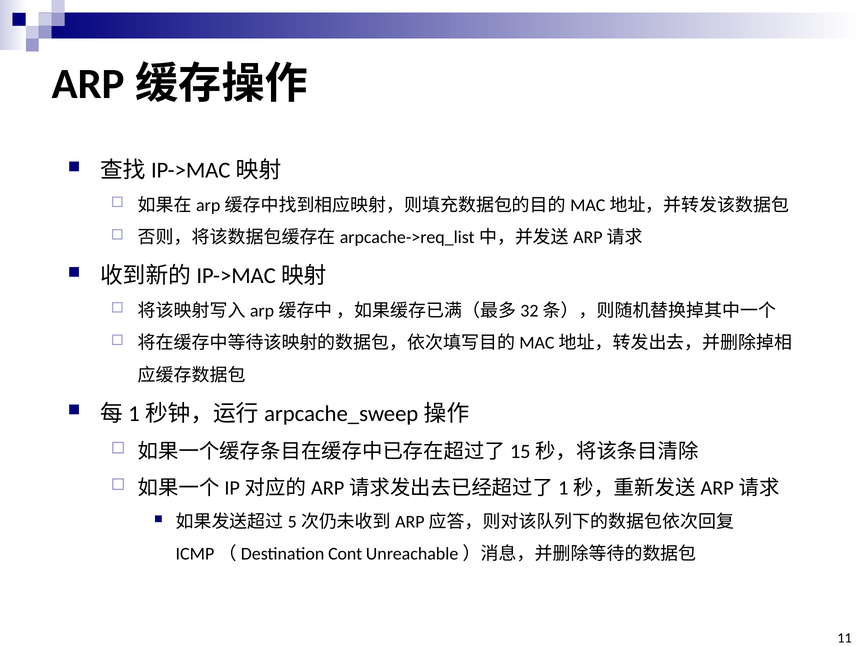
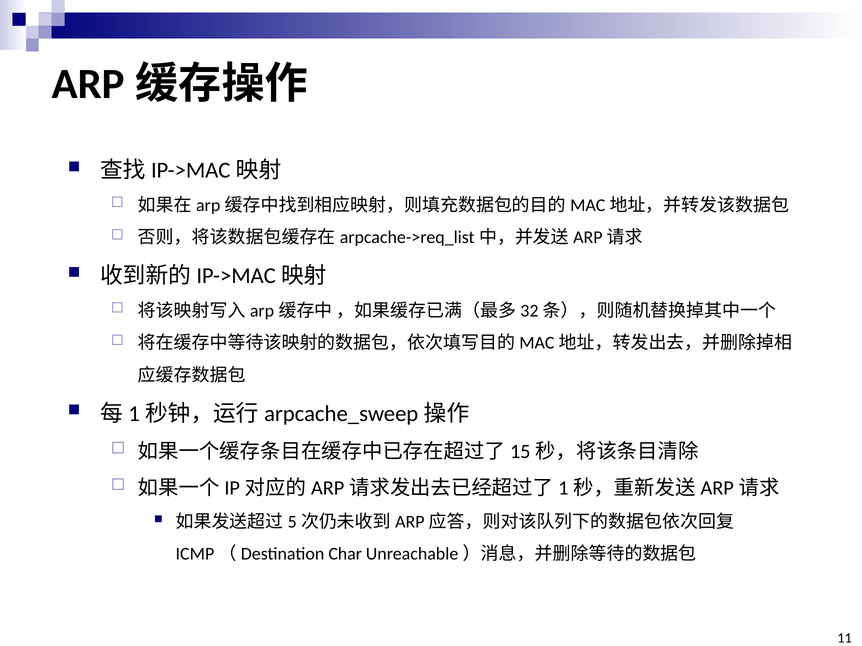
Cont: Cont -> Char
